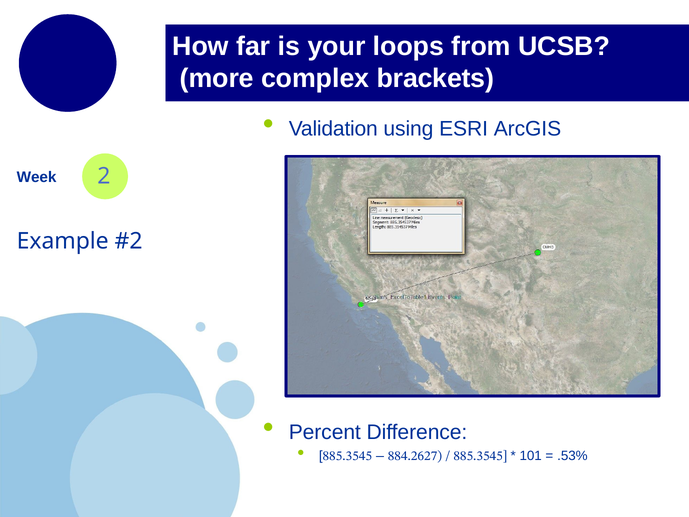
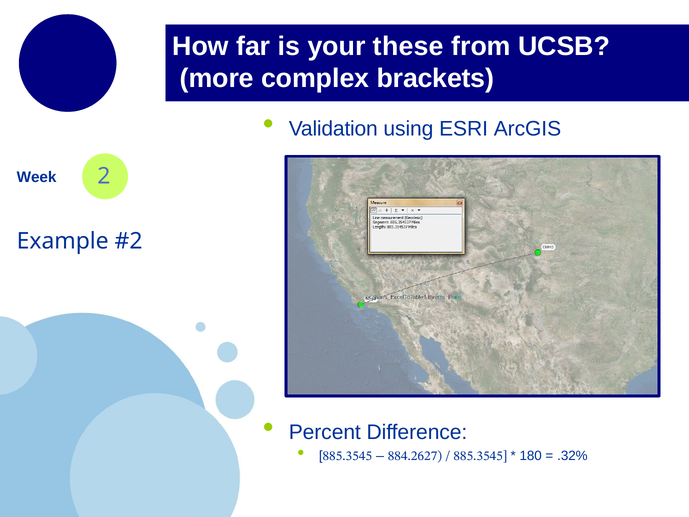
loops: loops -> these
101: 101 -> 180
.53%: .53% -> .32%
